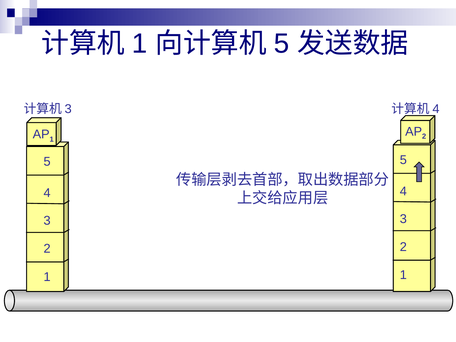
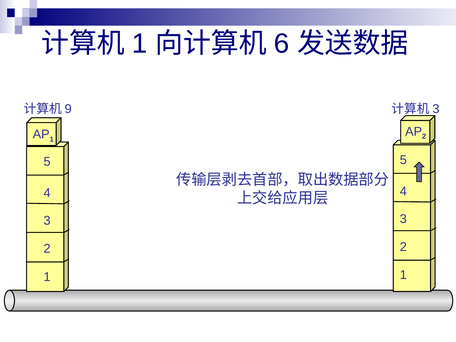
5 at (281, 44): 5 -> 6
3 at (68, 109): 3 -> 9
4 at (436, 109): 4 -> 3
